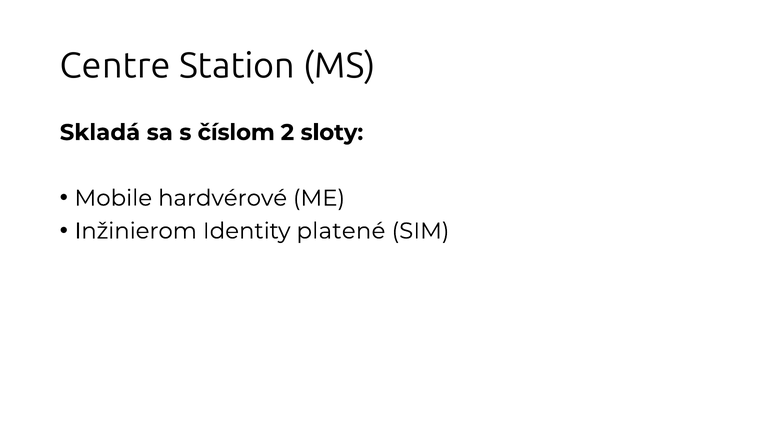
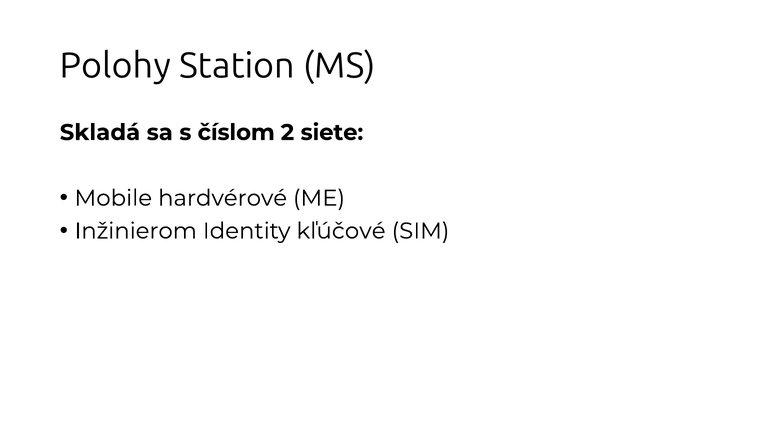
Centre: Centre -> Polohy
sloty: sloty -> siete
platené: platené -> kľúčové
